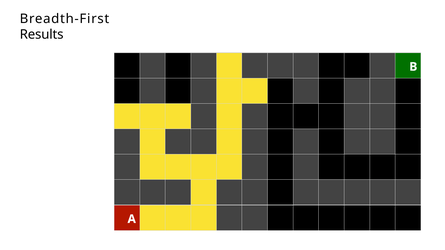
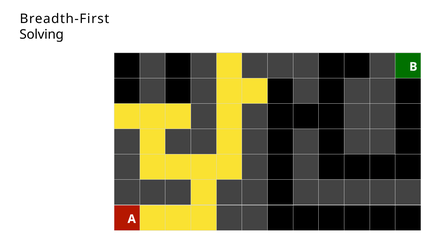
Results: Results -> Solving
